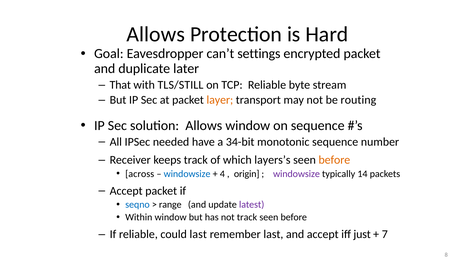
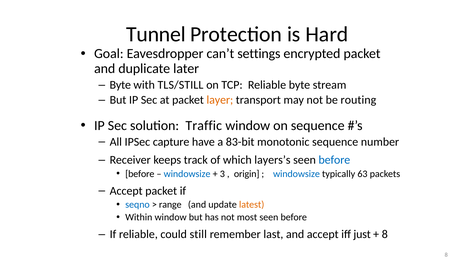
Allows at (156, 34): Allows -> Tunnel
That at (120, 85): That -> Byte
solution Allows: Allows -> Traffic
needed: needed -> capture
34-bit: 34-bit -> 83-bit
before at (334, 160) colour: orange -> blue
across at (140, 174): across -> before
4: 4 -> 3
windowsize at (296, 174) colour: purple -> blue
14: 14 -> 63
latest colour: purple -> orange
not track: track -> most
could last: last -> still
7 at (385, 234): 7 -> 8
